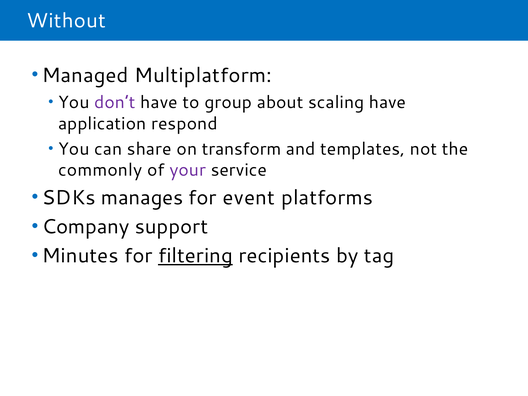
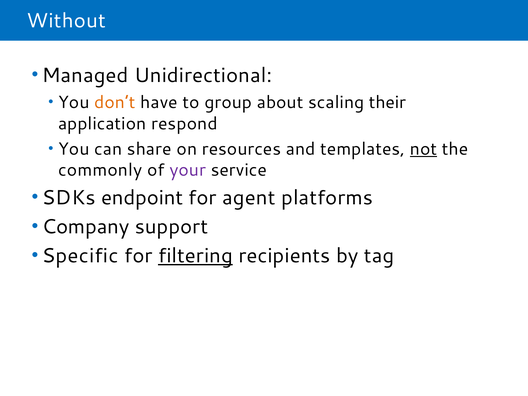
Multiplatform: Multiplatform -> Unidirectional
don’t colour: purple -> orange
scaling have: have -> their
transform: transform -> resources
not underline: none -> present
manages: manages -> endpoint
event: event -> agent
Minutes: Minutes -> Specific
